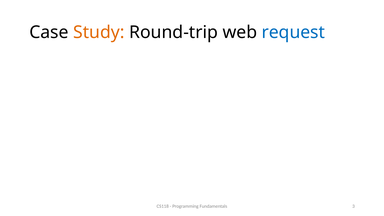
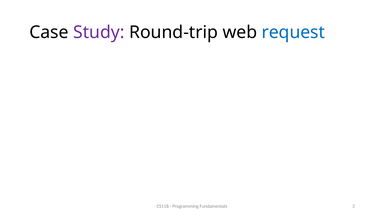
Study colour: orange -> purple
